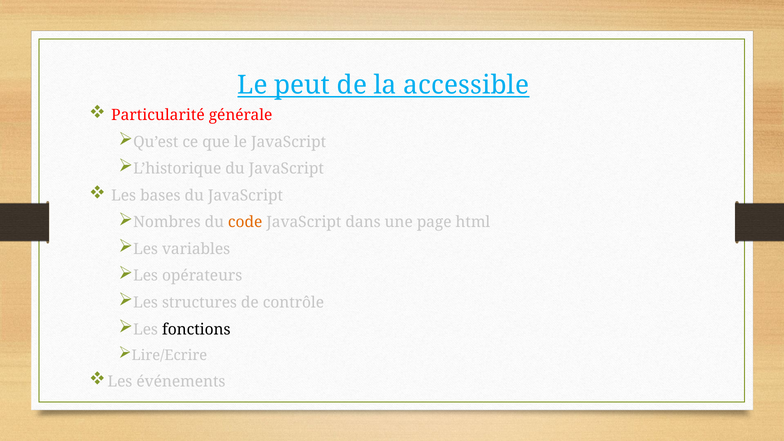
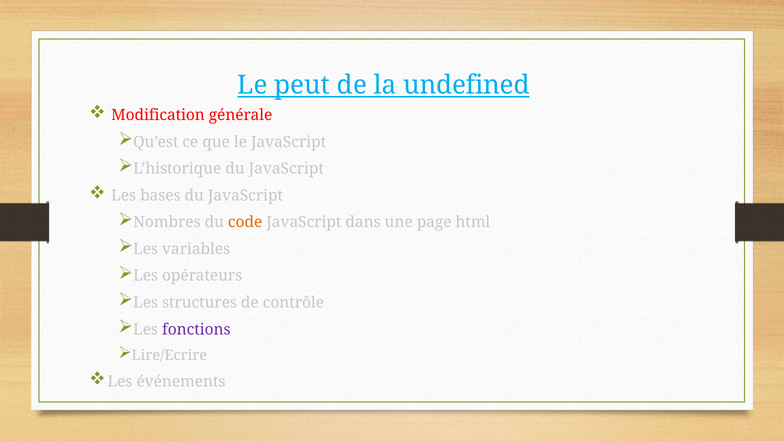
accessible: accessible -> undefined
Particularité: Particularité -> Modification
fonctions colour: black -> purple
